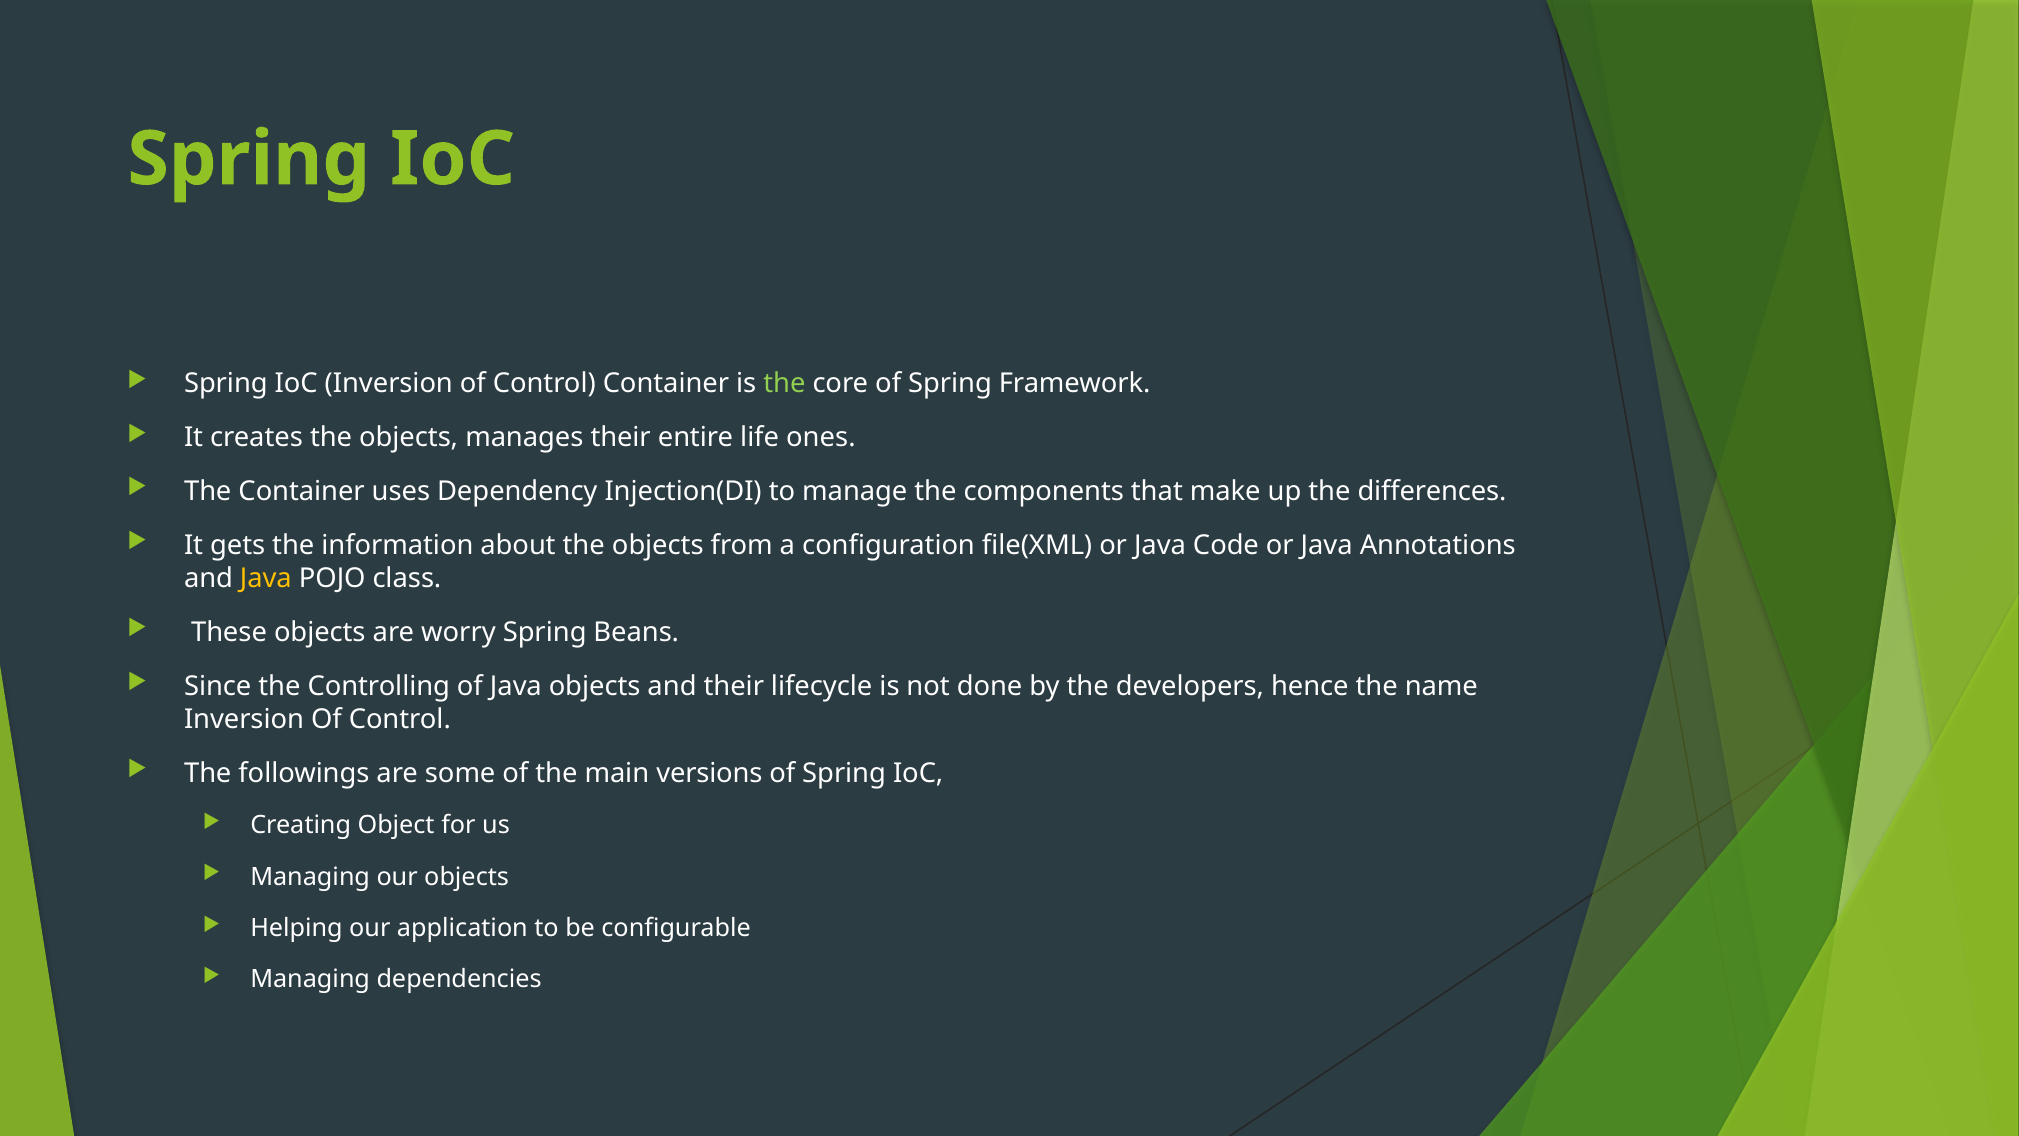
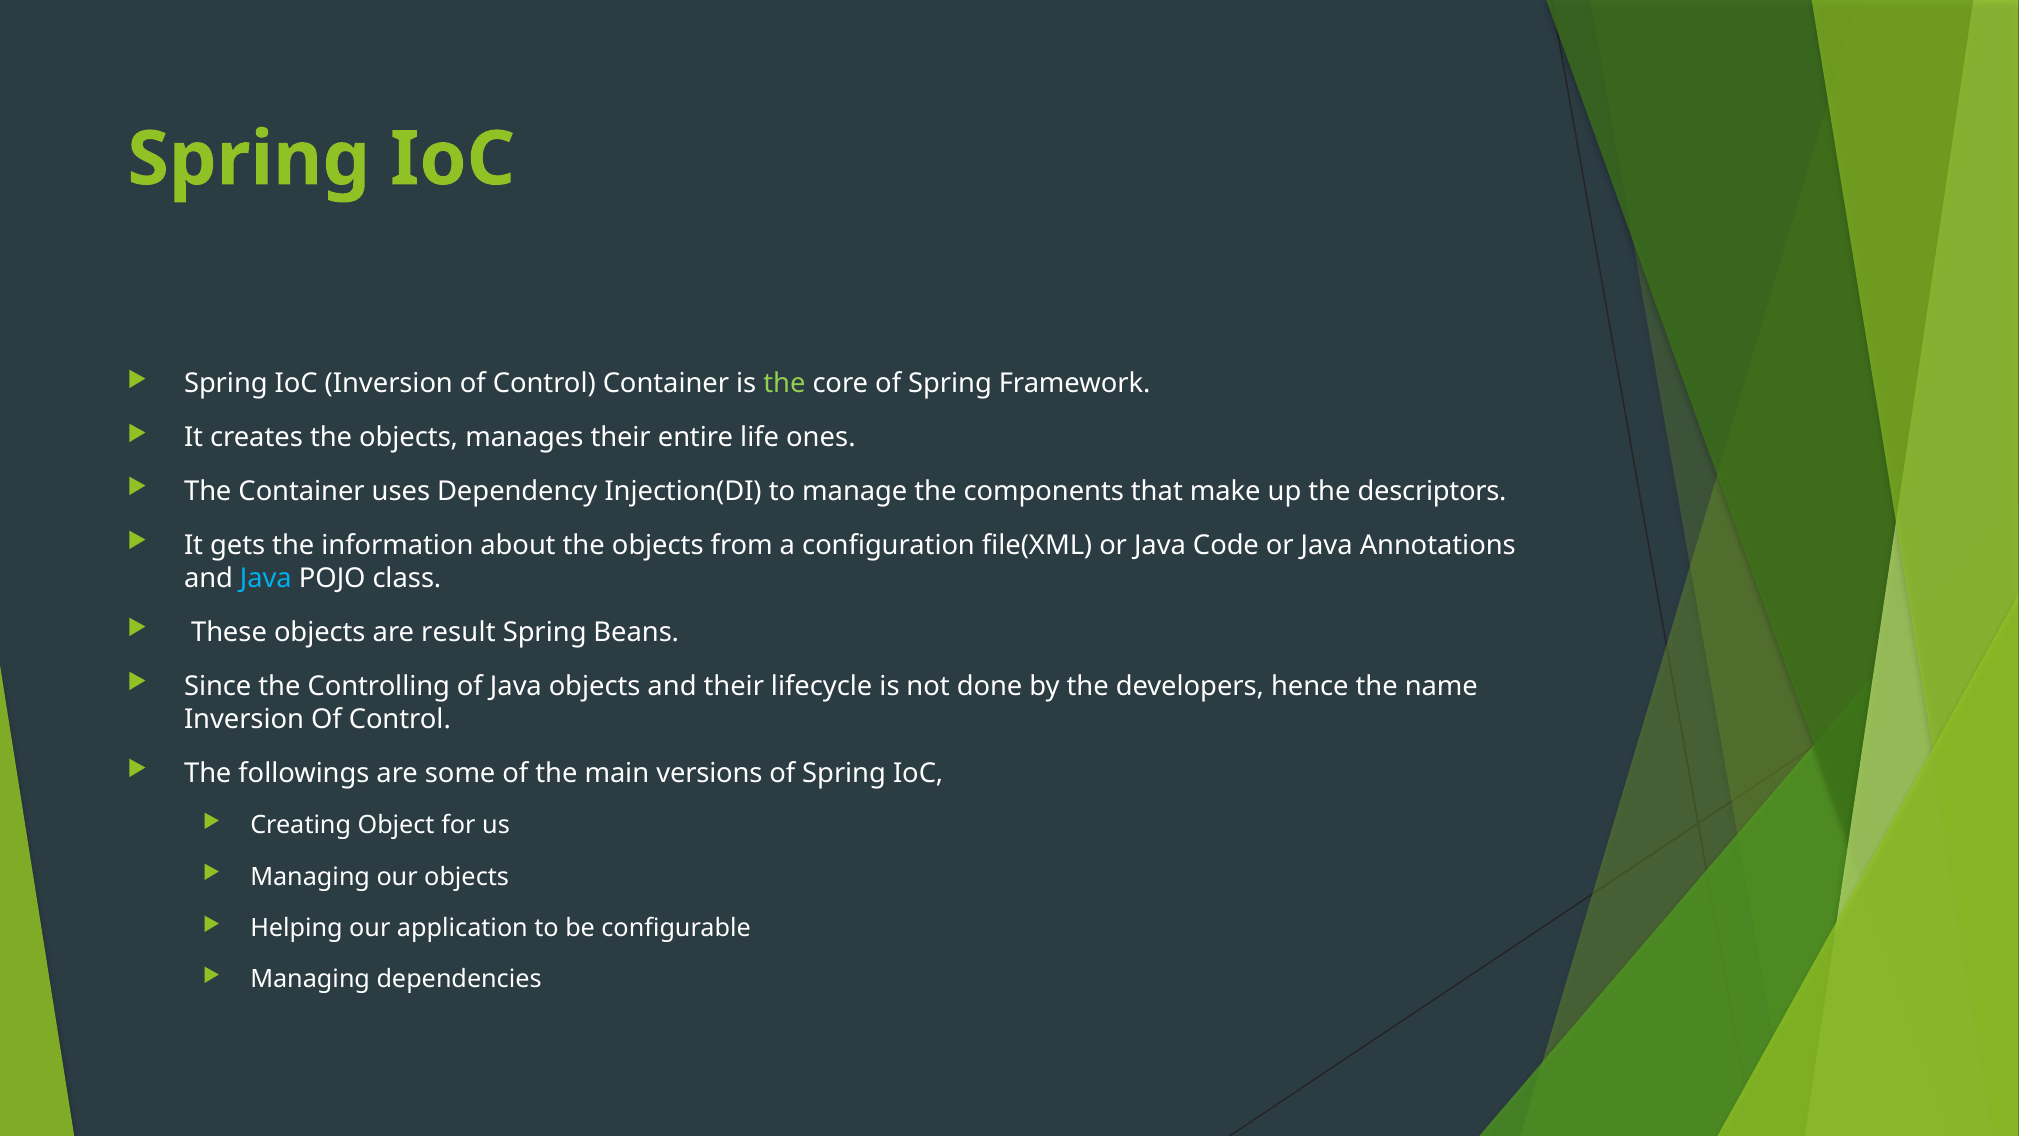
differences: differences -> descriptors
Java at (266, 578) colour: yellow -> light blue
worry: worry -> result
